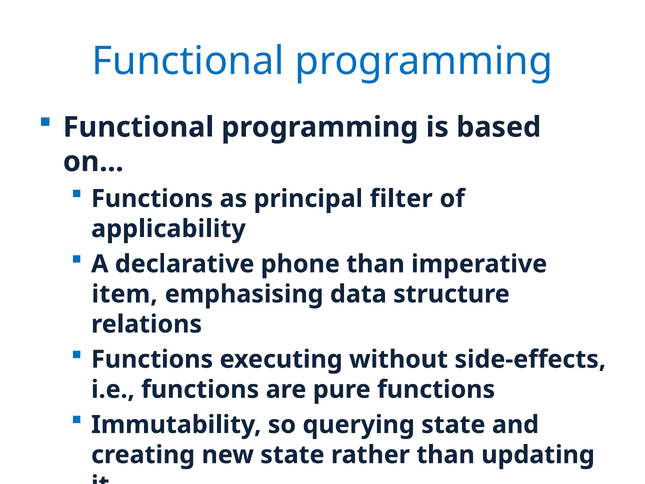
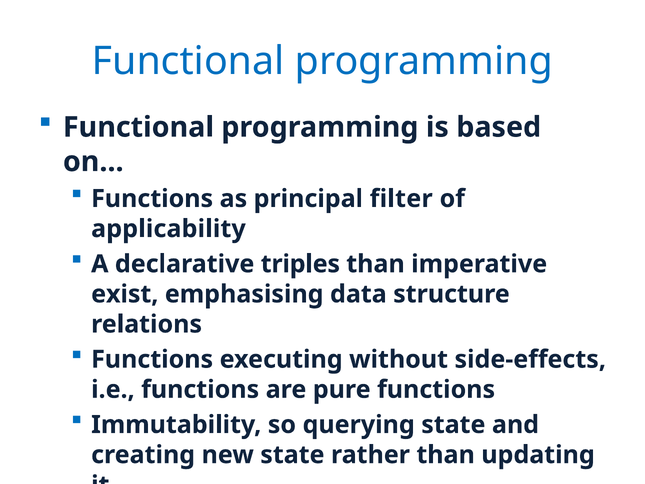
phone: phone -> triples
item: item -> exist
